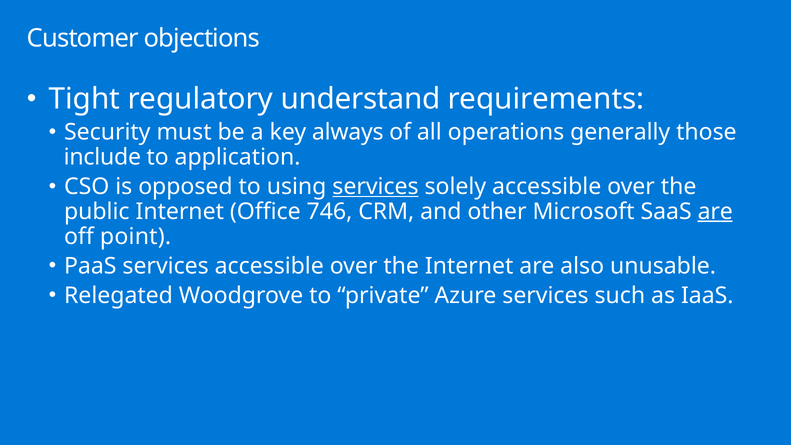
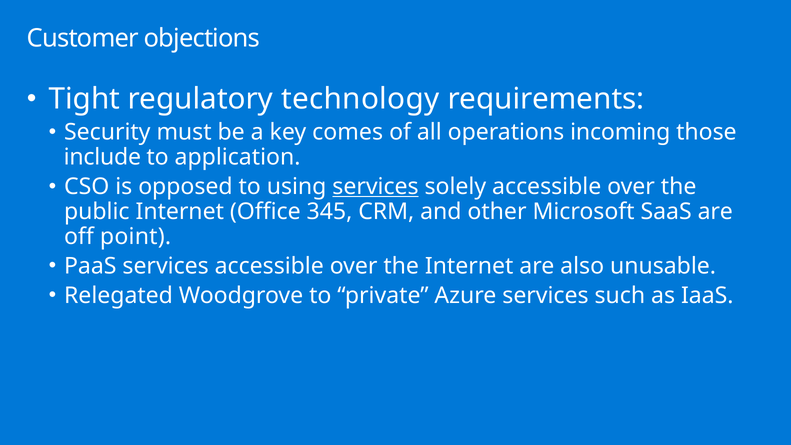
understand: understand -> technology
always: always -> comes
generally: generally -> incoming
746: 746 -> 345
are at (715, 211) underline: present -> none
